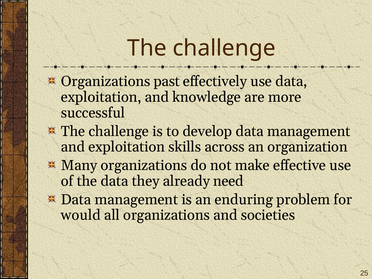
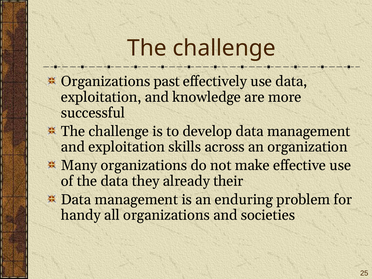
need: need -> their
would: would -> handy
